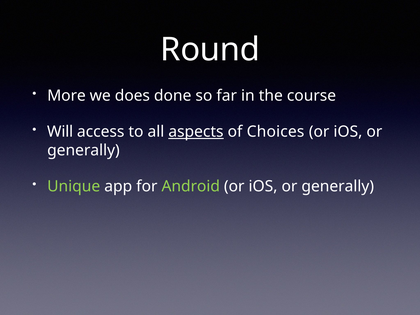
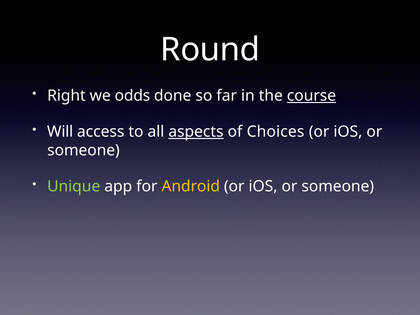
More: More -> Right
does: does -> odds
course underline: none -> present
generally at (83, 150): generally -> someone
Android colour: light green -> yellow
generally at (338, 186): generally -> someone
